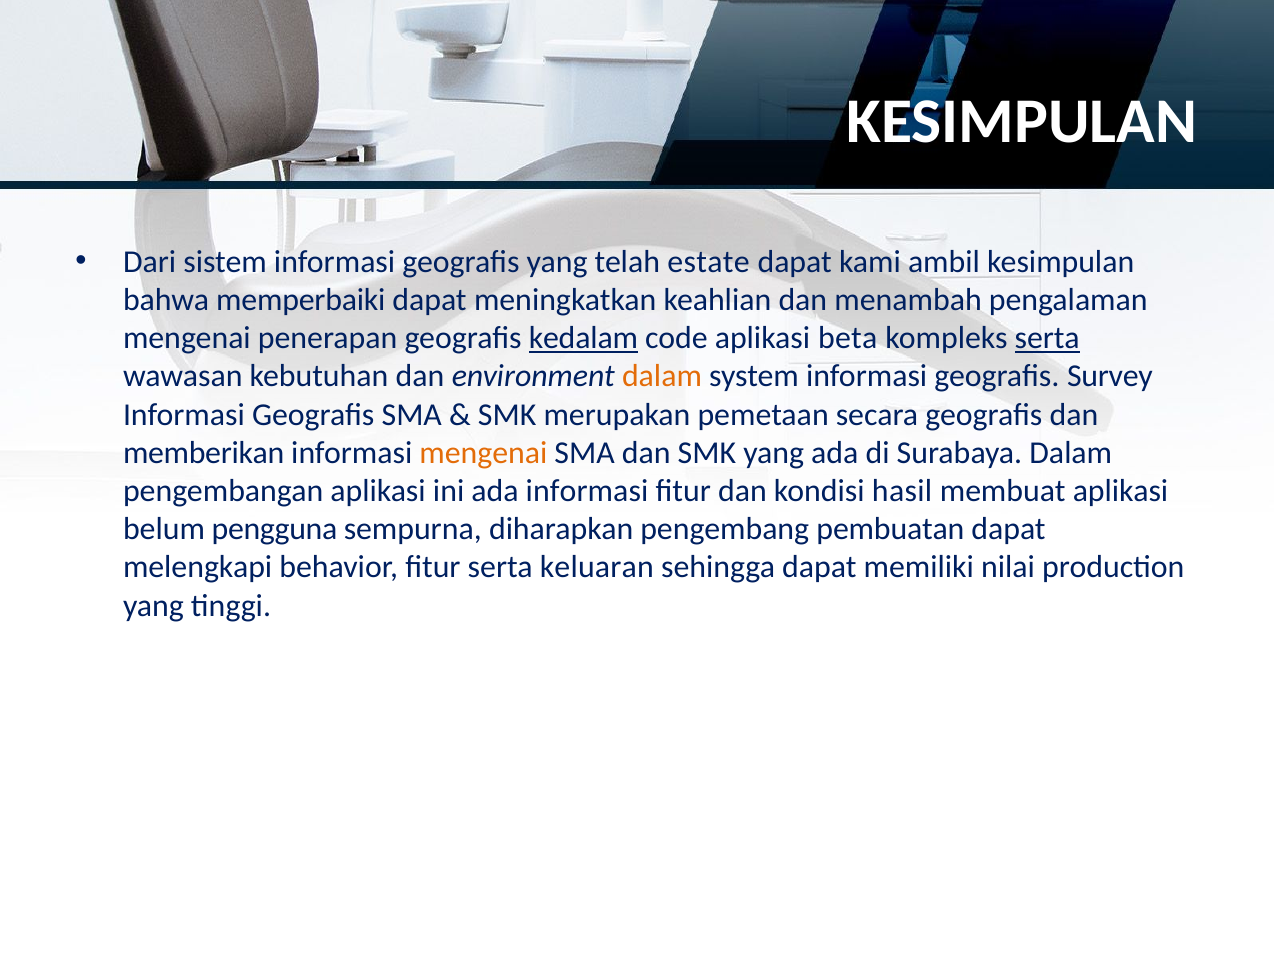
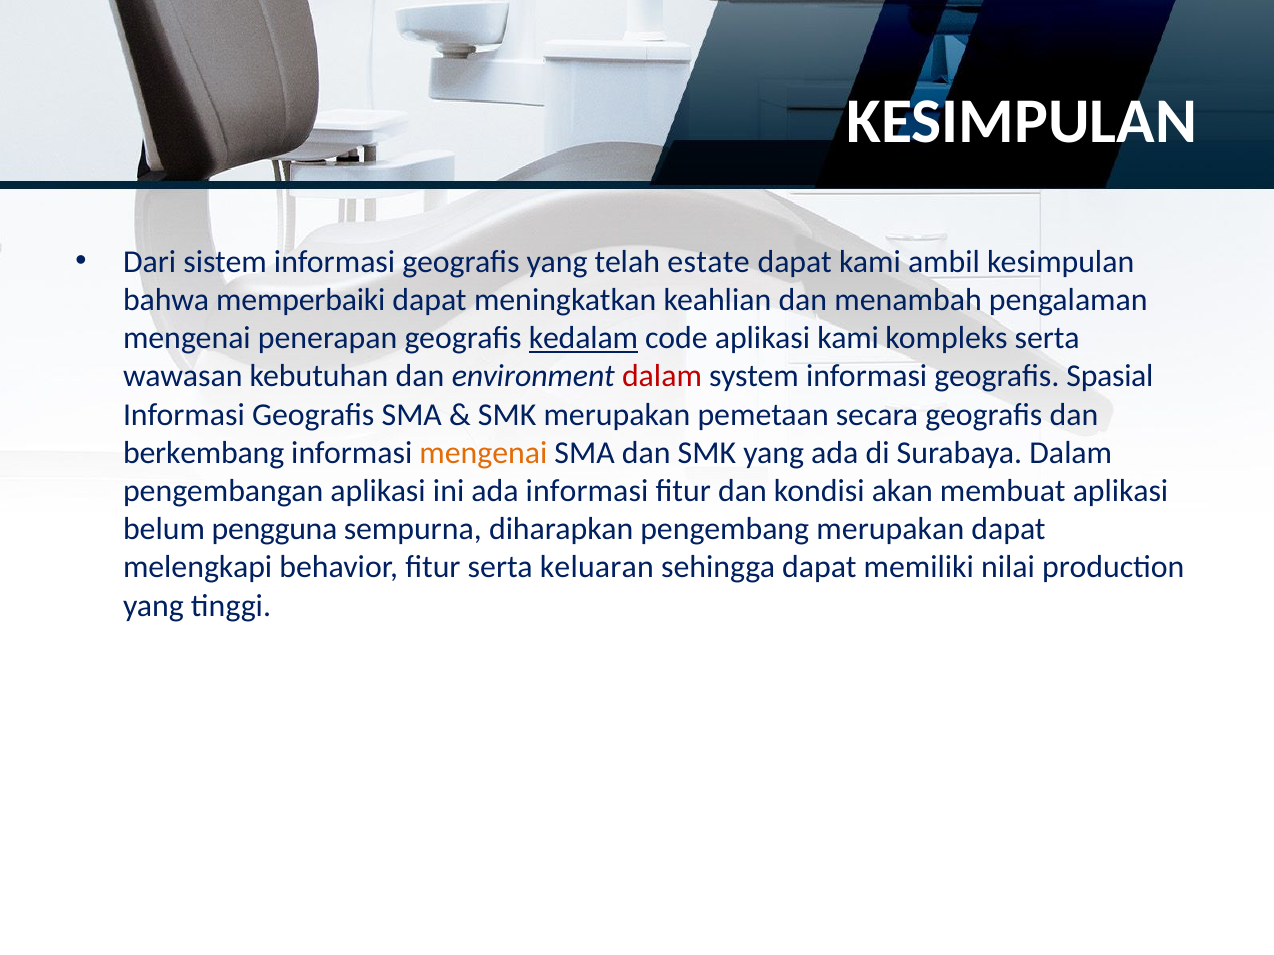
aplikasi beta: beta -> kami
serta at (1047, 338) underline: present -> none
dalam at (662, 377) colour: orange -> red
Survey: Survey -> Spasial
memberikan: memberikan -> berkembang
hasil: hasil -> akan
pengembang pembuatan: pembuatan -> merupakan
